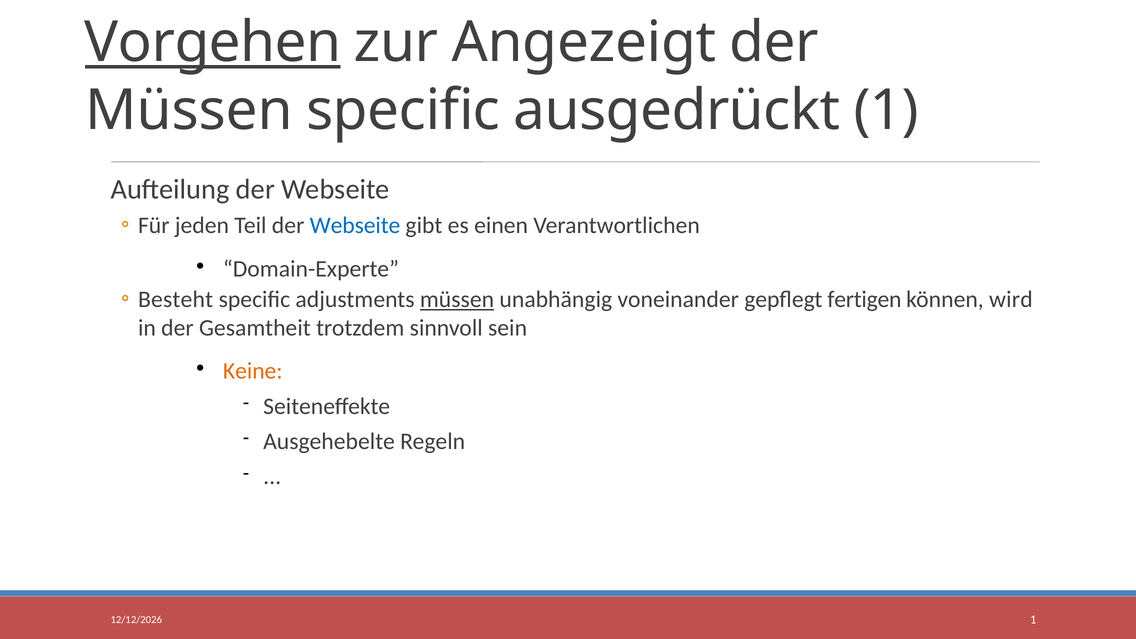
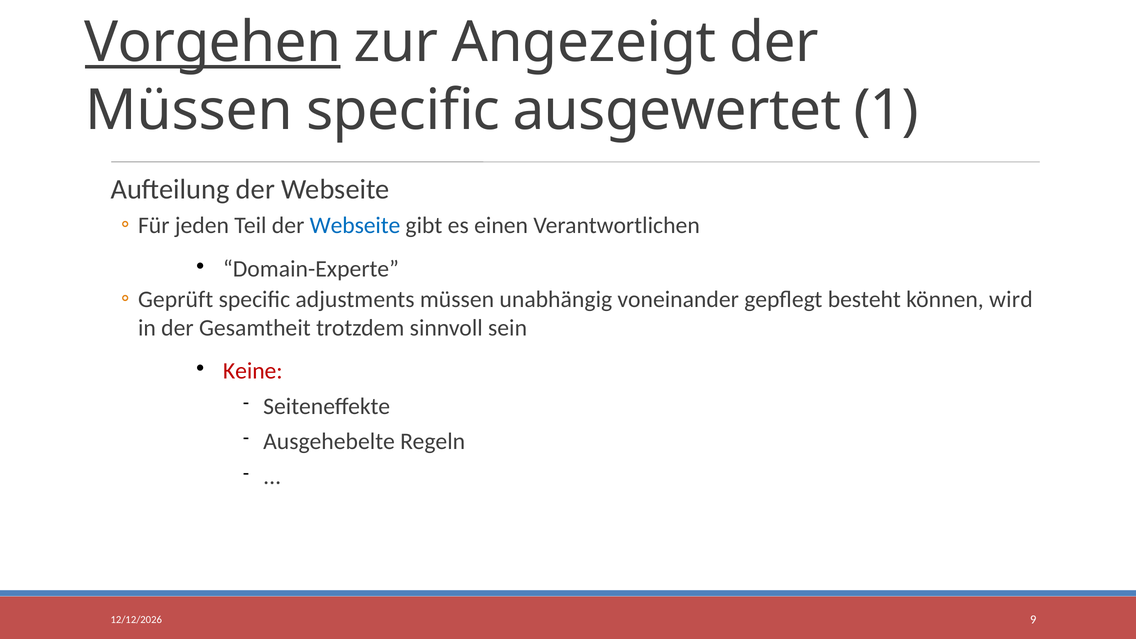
ausgedrückt: ausgedrückt -> ausgewertet
Besteht: Besteht -> Geprüft
müssen at (457, 300) underline: present -> none
fertigen: fertigen -> besteht
Keine colour: orange -> red
1 at (1033, 620): 1 -> 9
